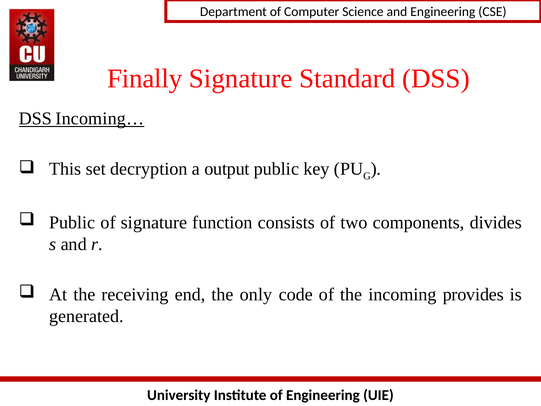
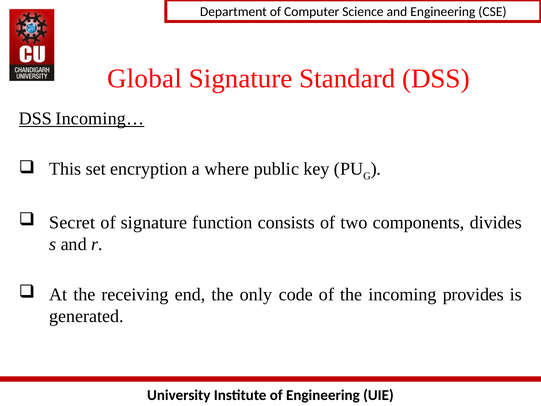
Finally: Finally -> Global
decryption: decryption -> encryption
output: output -> where
Public at (72, 222): Public -> Secret
